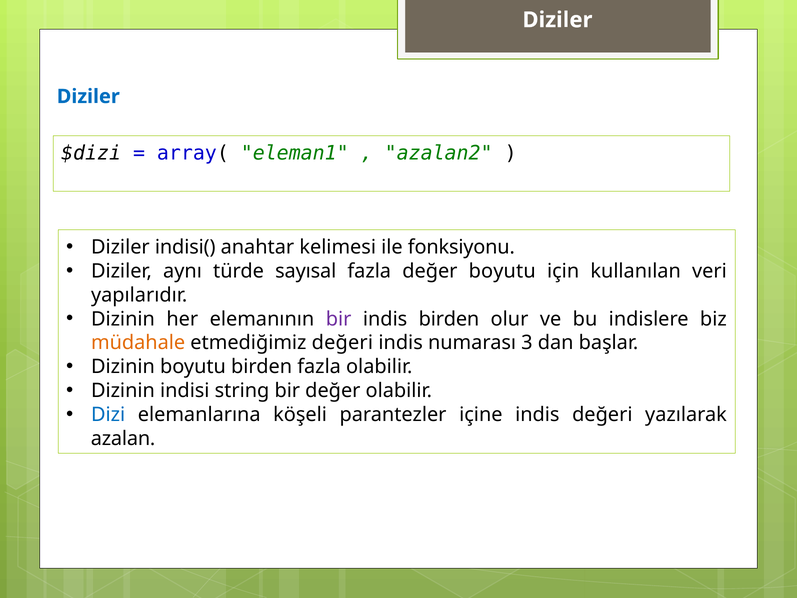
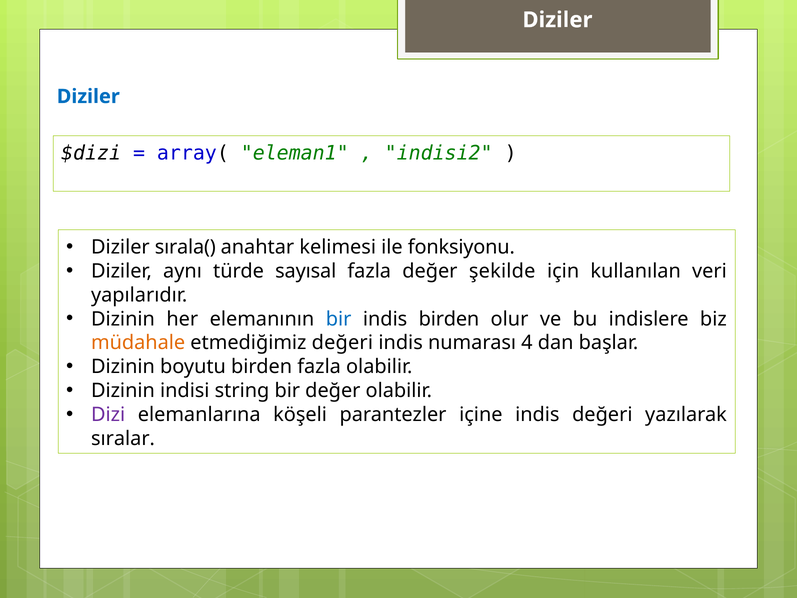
azalan2: azalan2 -> indisi2
indisi(: indisi( -> sırala(
değer boyutu: boyutu -> şekilde
bir at (339, 319) colour: purple -> blue
3: 3 -> 4
Dizi colour: blue -> purple
azalan: azalan -> sıralar
